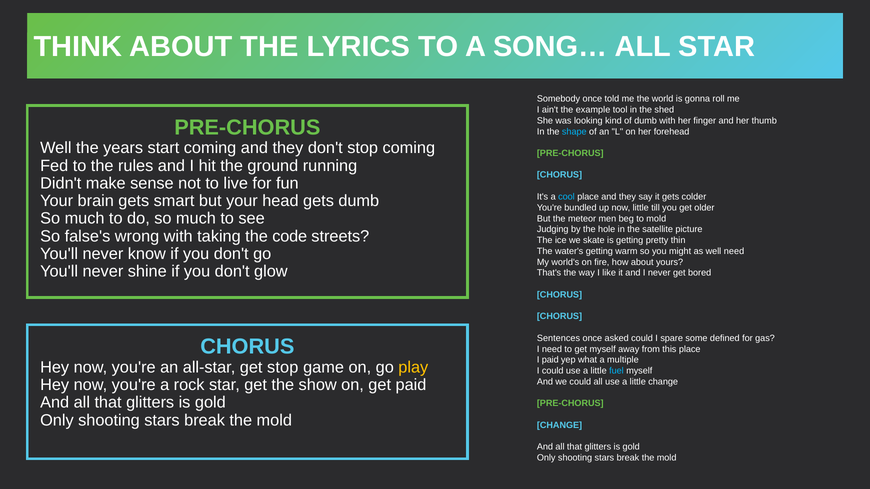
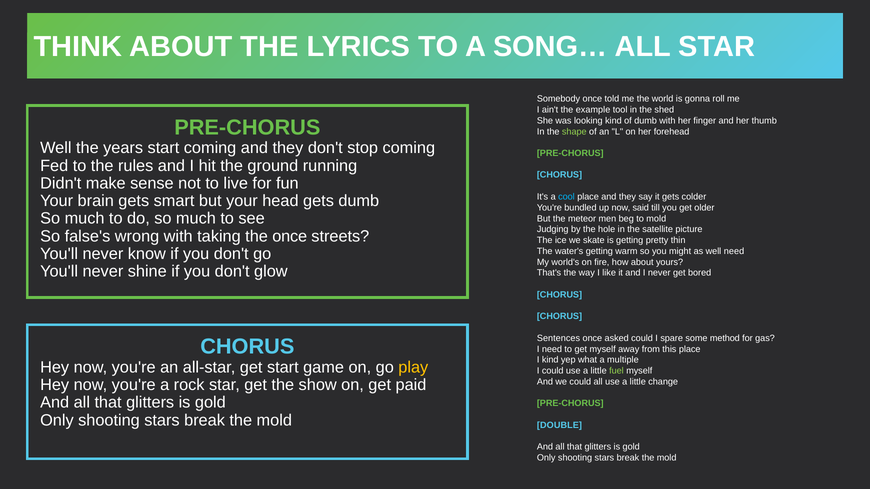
shape colour: light blue -> light green
now little: little -> said
the code: code -> once
defined: defined -> method
I paid: paid -> kind
get stop: stop -> start
fuel colour: light blue -> light green
CHANGE at (560, 425): CHANGE -> DOUBLE
